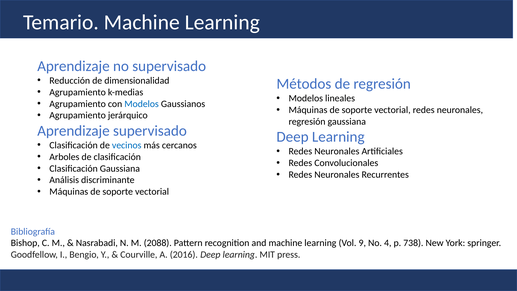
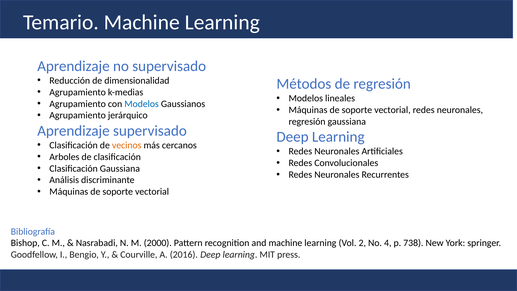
vecinos colour: blue -> orange
2088: 2088 -> 2000
9: 9 -> 2
